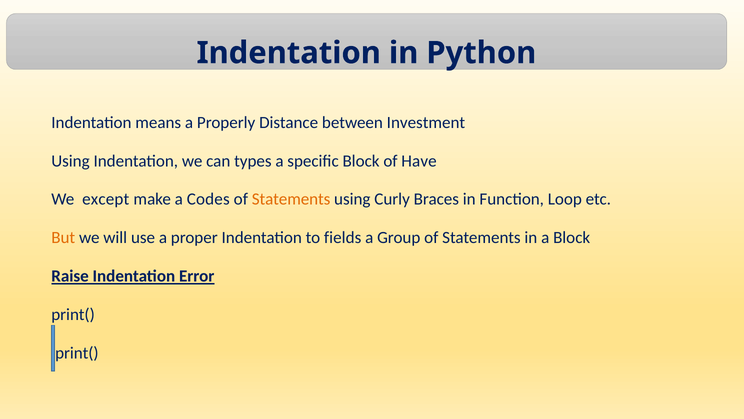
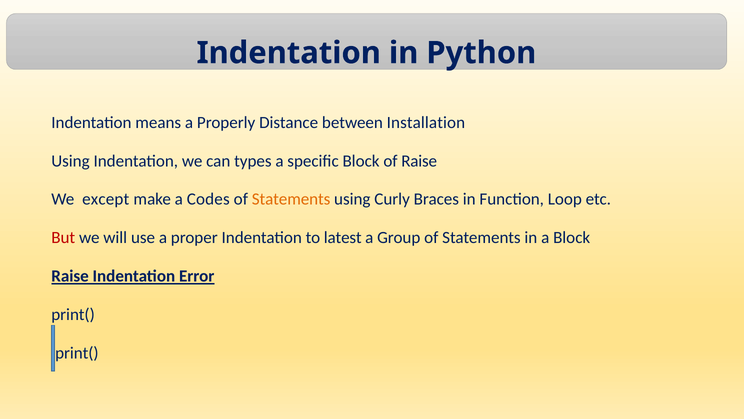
Investment: Investment -> Installation
of Have: Have -> Raise
But colour: orange -> red
fields: fields -> latest
